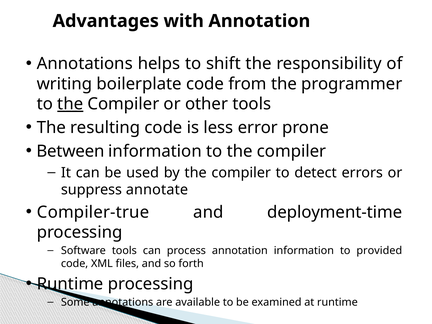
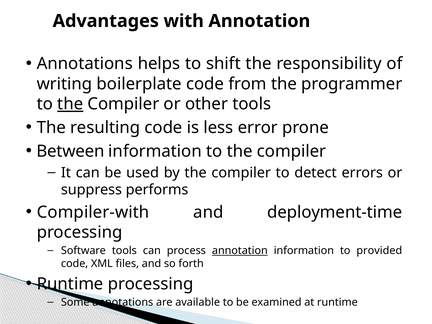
annotate: annotate -> performs
Compiler-true: Compiler-true -> Compiler-with
annotation at (240, 251) underline: none -> present
